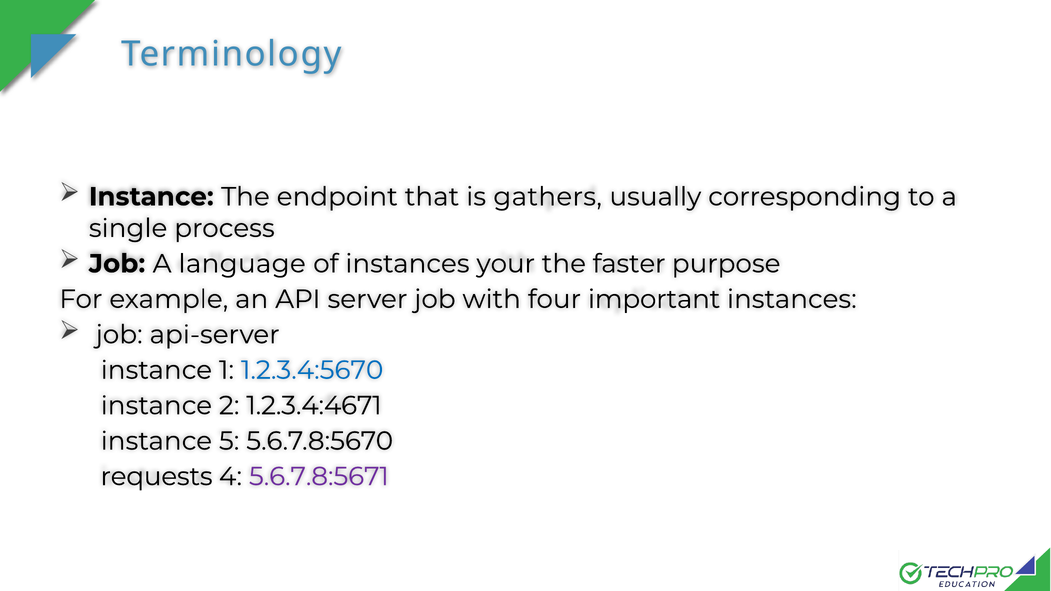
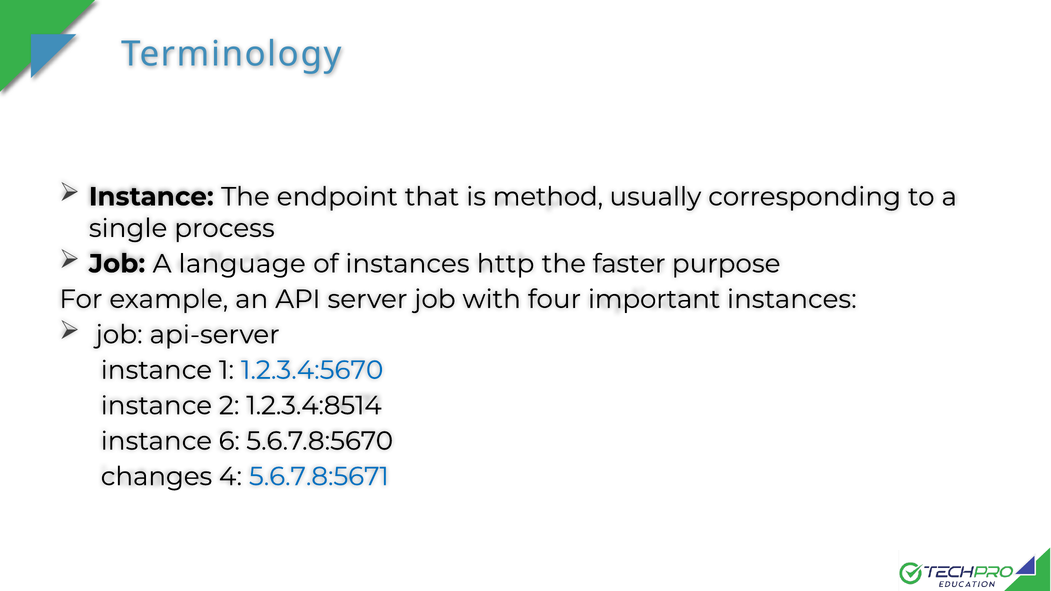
gathers: gathers -> method
your: your -> http
1.2.3.4:4671: 1.2.3.4:4671 -> 1.2.3.4:8514
5: 5 -> 6
requests: requests -> changes
5.6.7.8:5671 colour: purple -> blue
